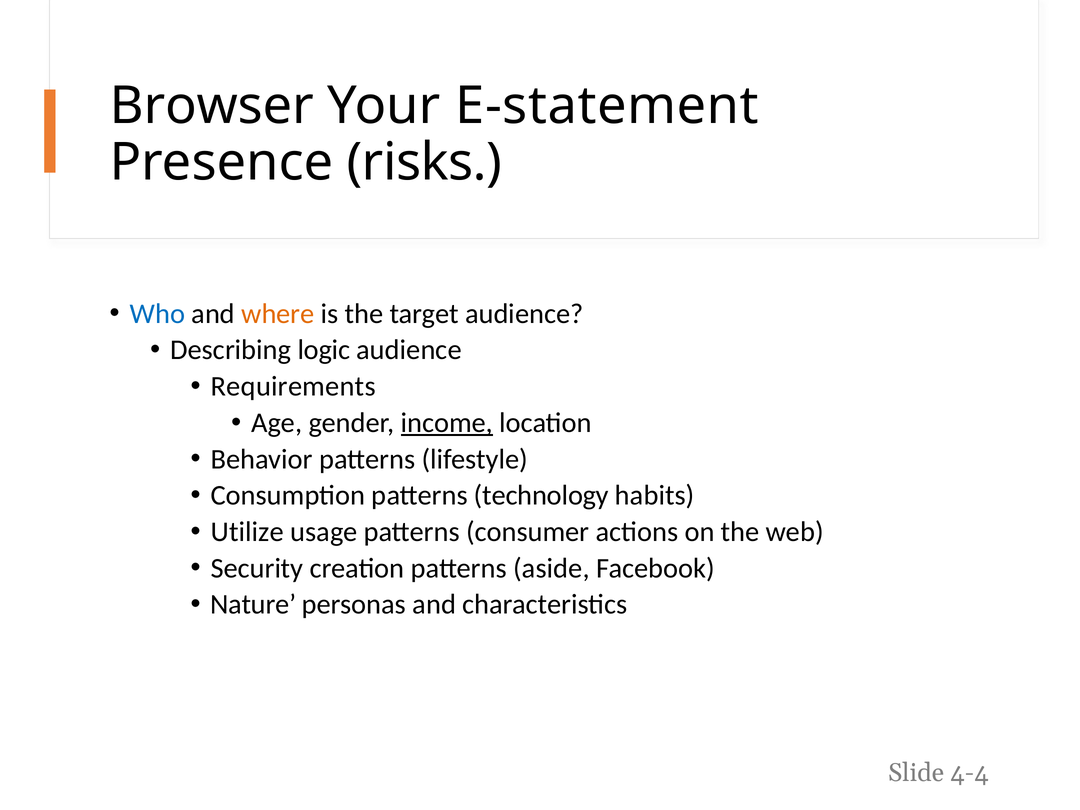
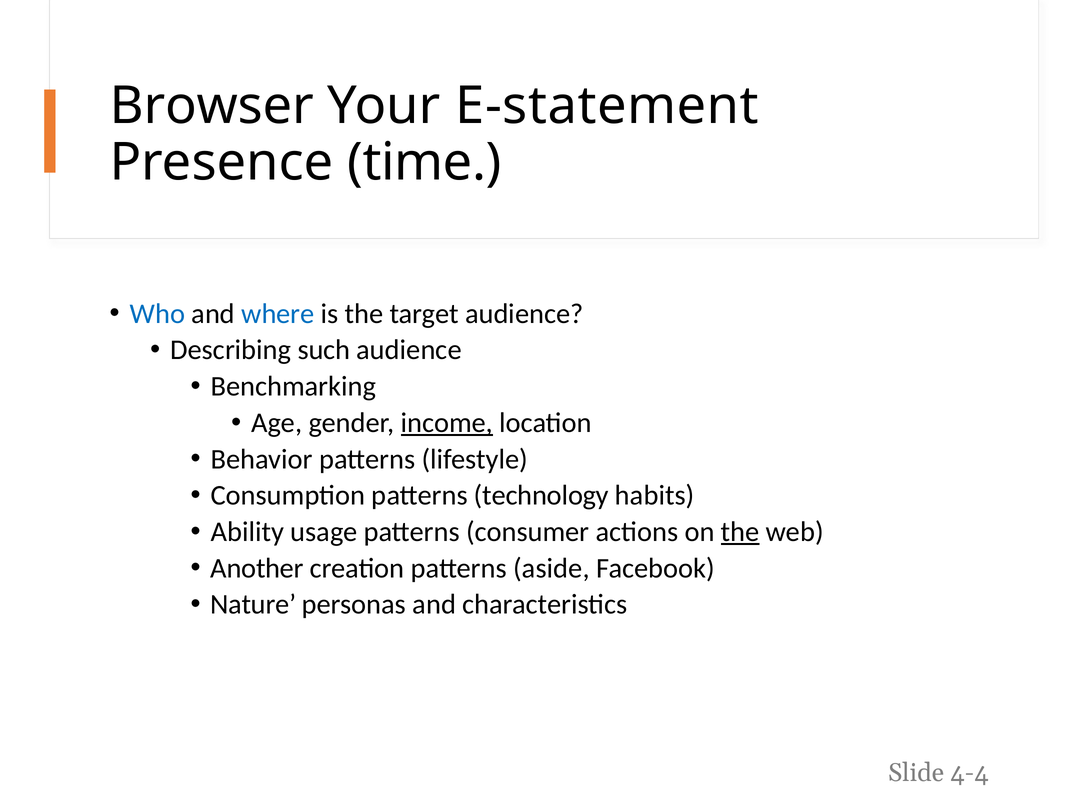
risks: risks -> time
where colour: orange -> blue
logic: logic -> such
Requirements: Requirements -> Benchmarking
Utilize: Utilize -> Ability
the at (740, 532) underline: none -> present
Security: Security -> Another
